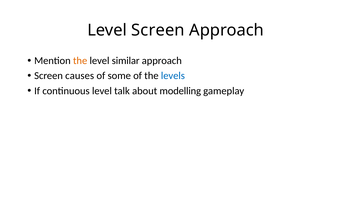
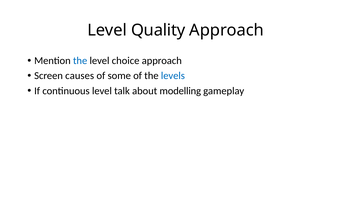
Level Screen: Screen -> Quality
the at (80, 61) colour: orange -> blue
similar: similar -> choice
